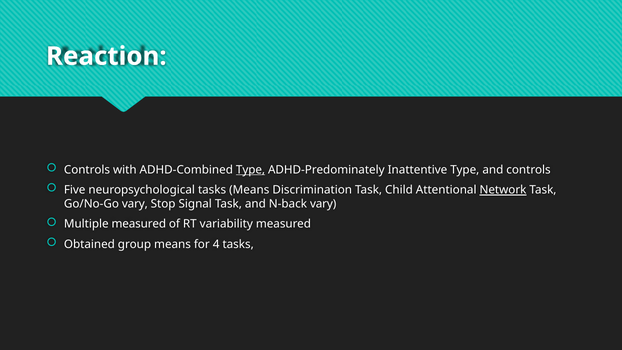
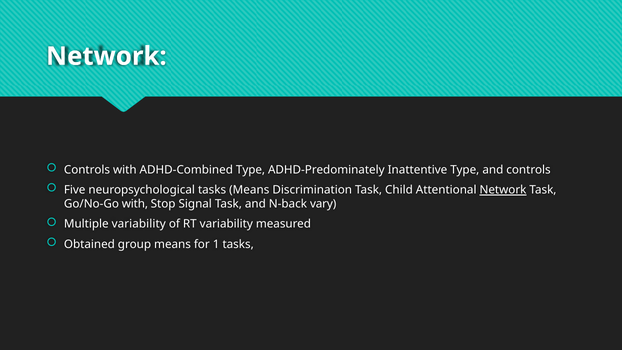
Reaction at (106, 56): Reaction -> Network
Type at (251, 170) underline: present -> none
Go/No-Go vary: vary -> with
Multiple measured: measured -> variability
4: 4 -> 1
